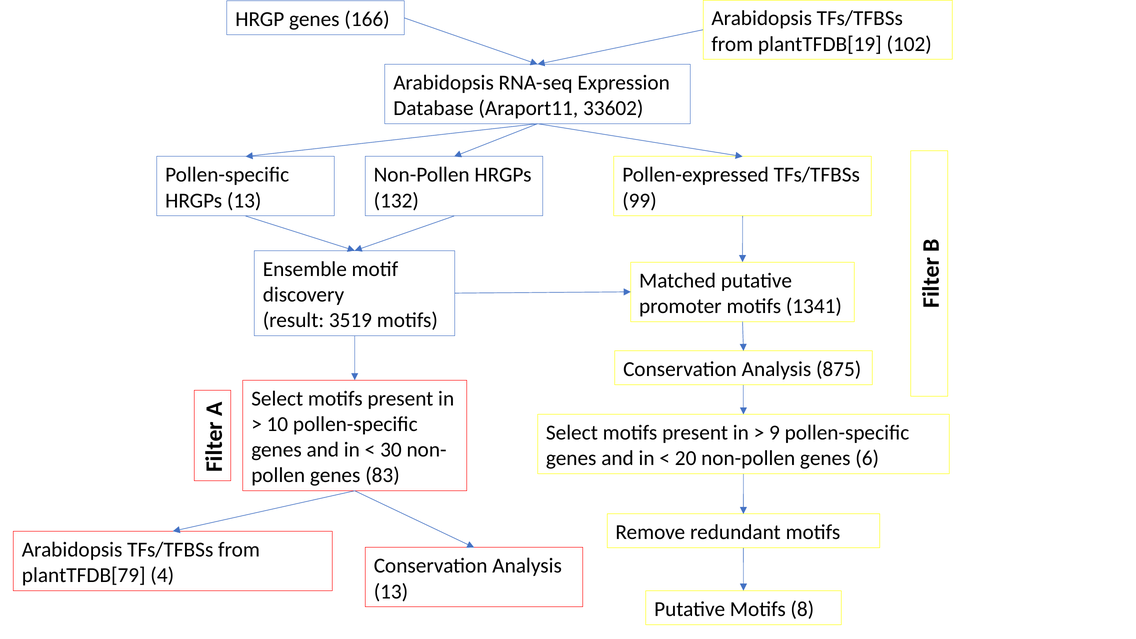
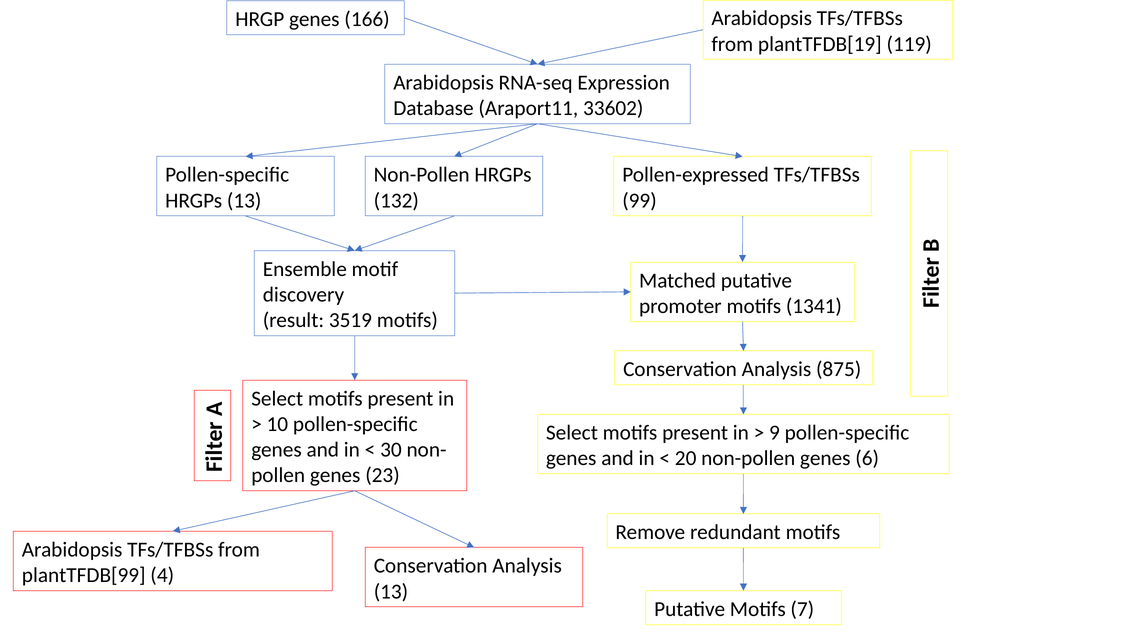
102: 102 -> 119
83: 83 -> 23
plantTFDB[79: plantTFDB[79 -> plantTFDB[99
8: 8 -> 7
